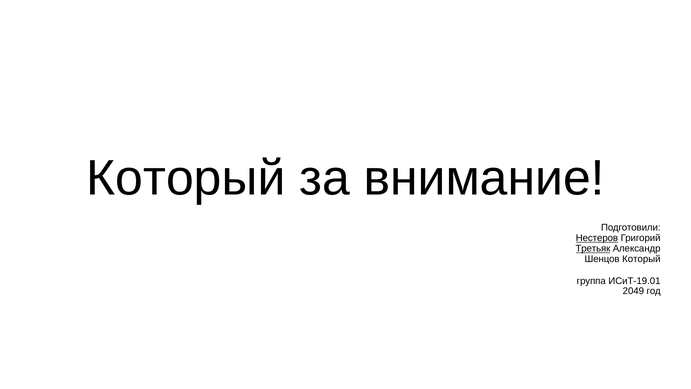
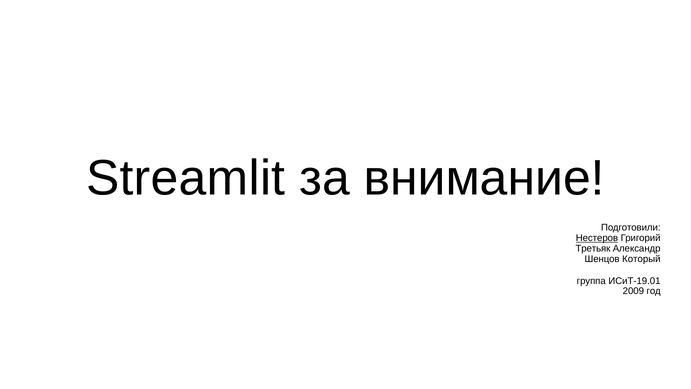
Который at (186, 178): Который -> Streamlit
Третьяк underline: present -> none
2049: 2049 -> 2009
